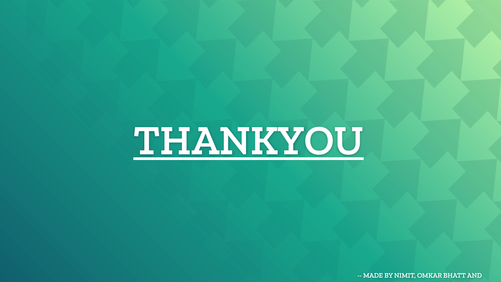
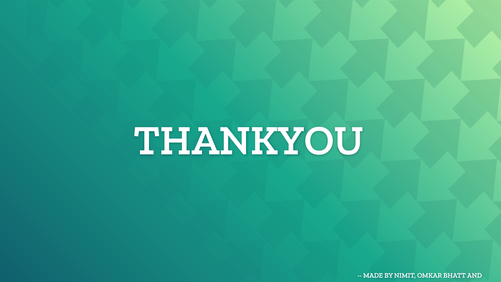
THANKYOU underline: present -> none
